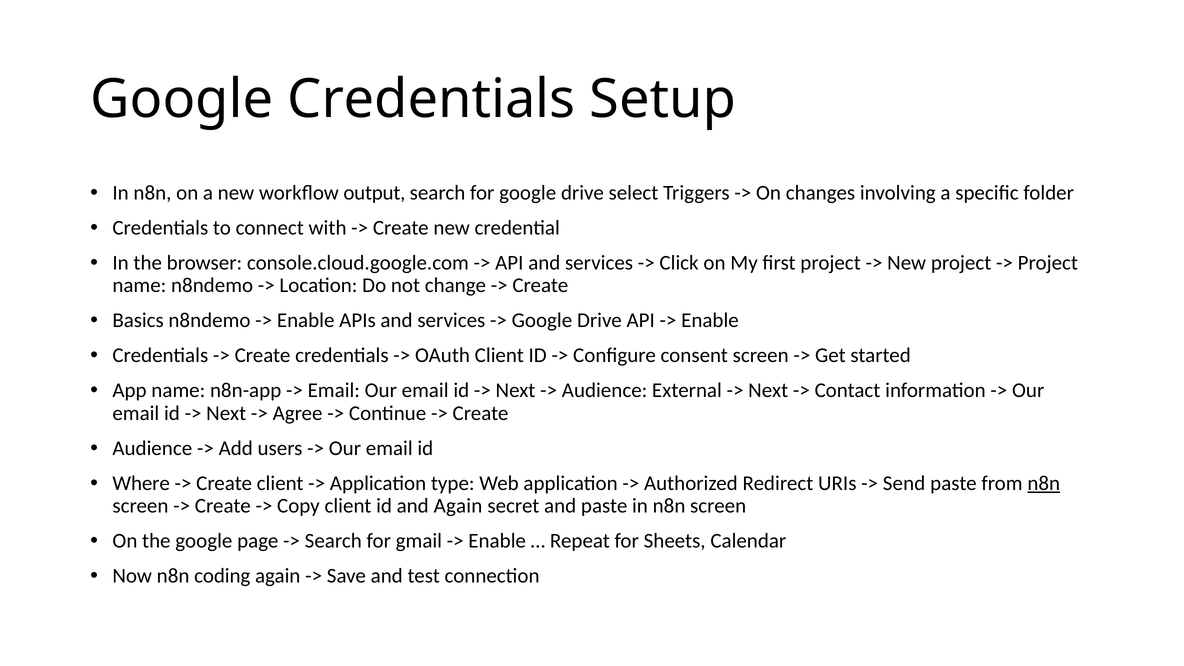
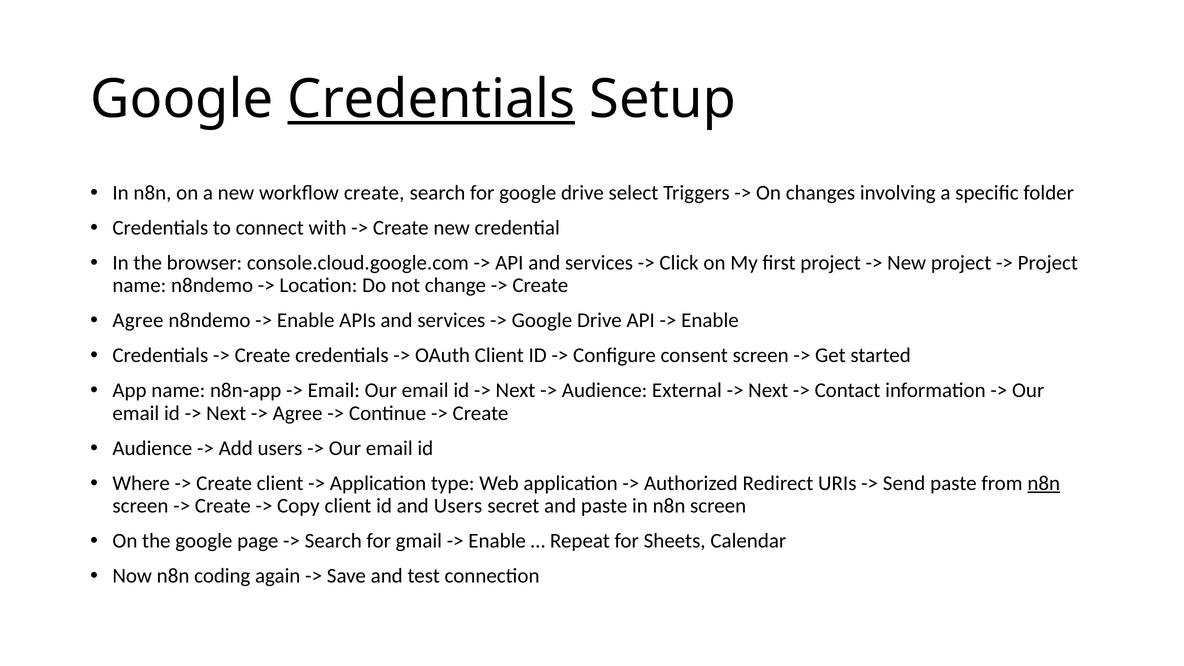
Credentials at (431, 99) underline: none -> present
workflow output: output -> create
Basics at (138, 321): Basics -> Agree
and Again: Again -> Users
